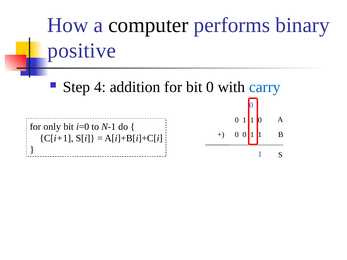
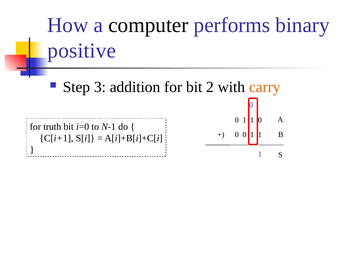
4: 4 -> 3
bit 0: 0 -> 2
carry colour: blue -> orange
only: only -> truth
